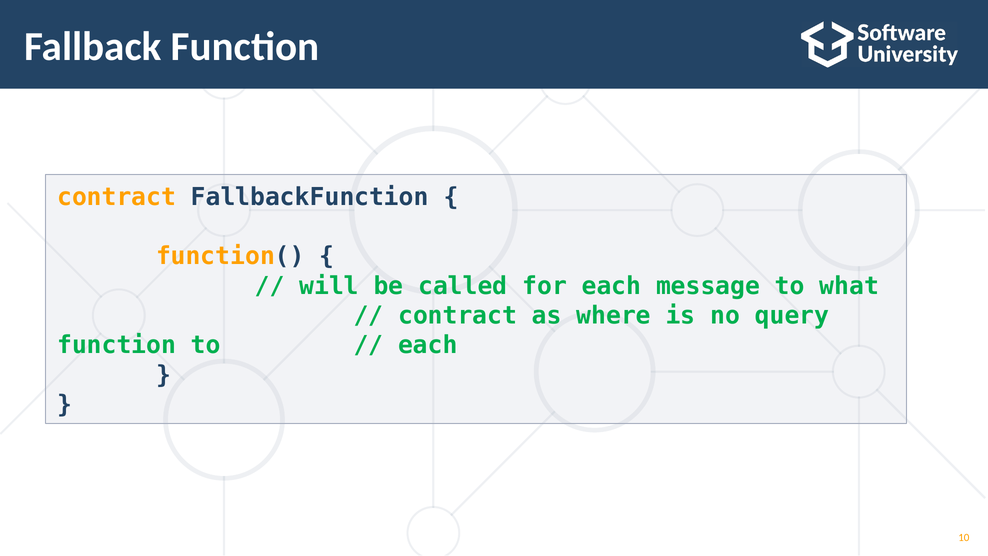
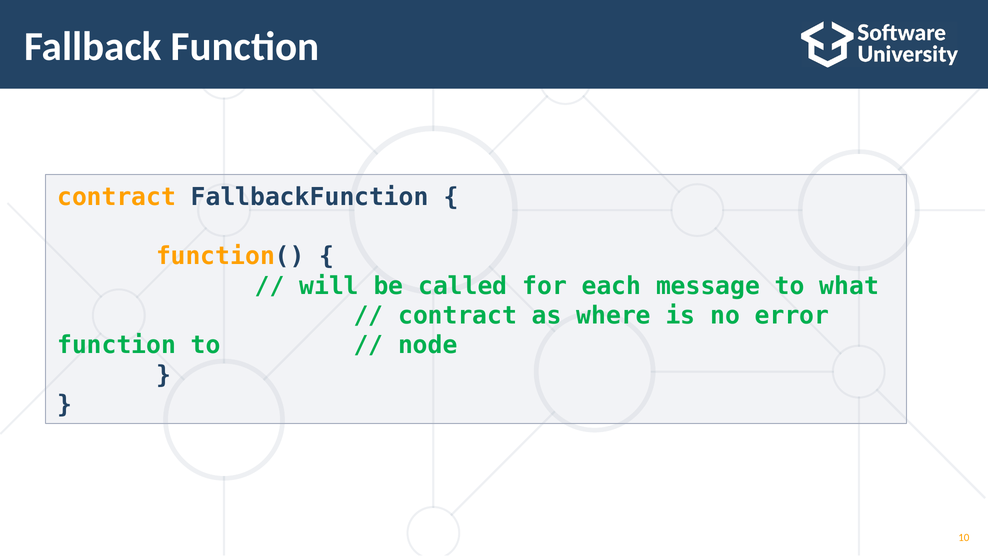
query: query -> error
each at (428, 345): each -> node
